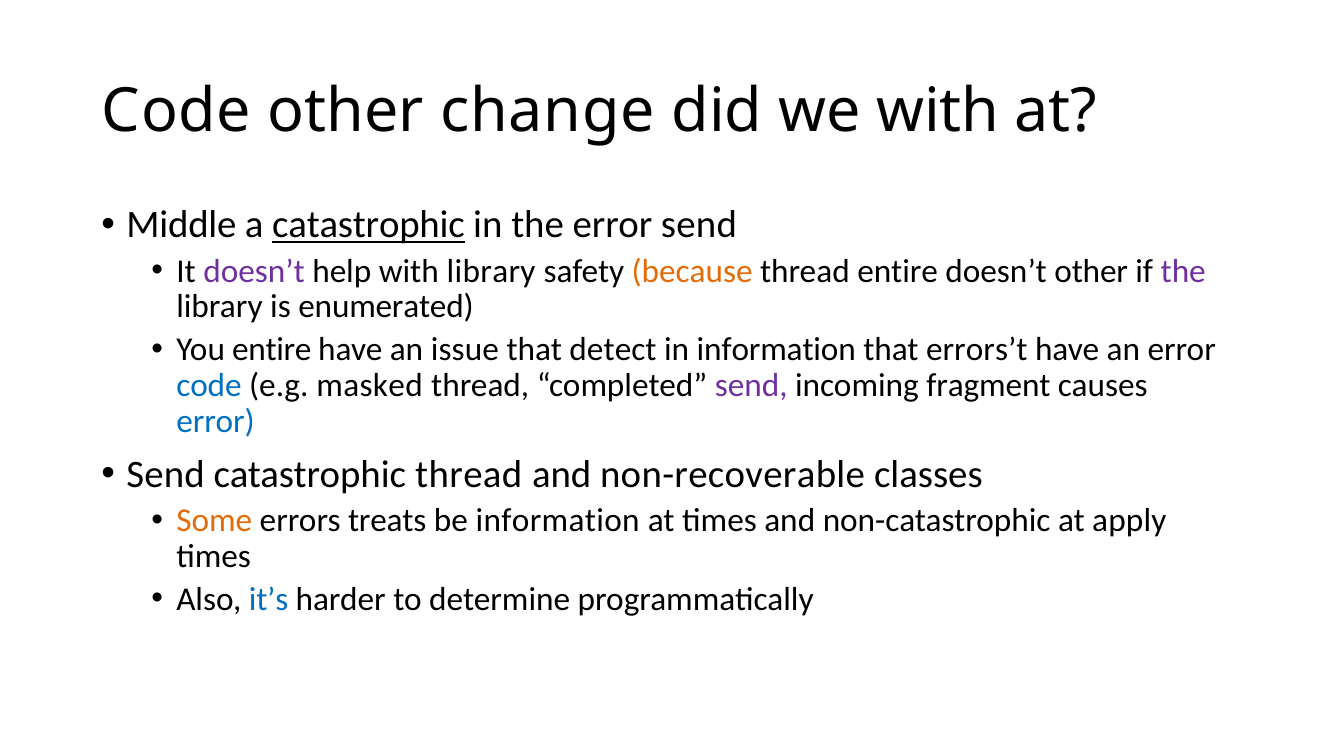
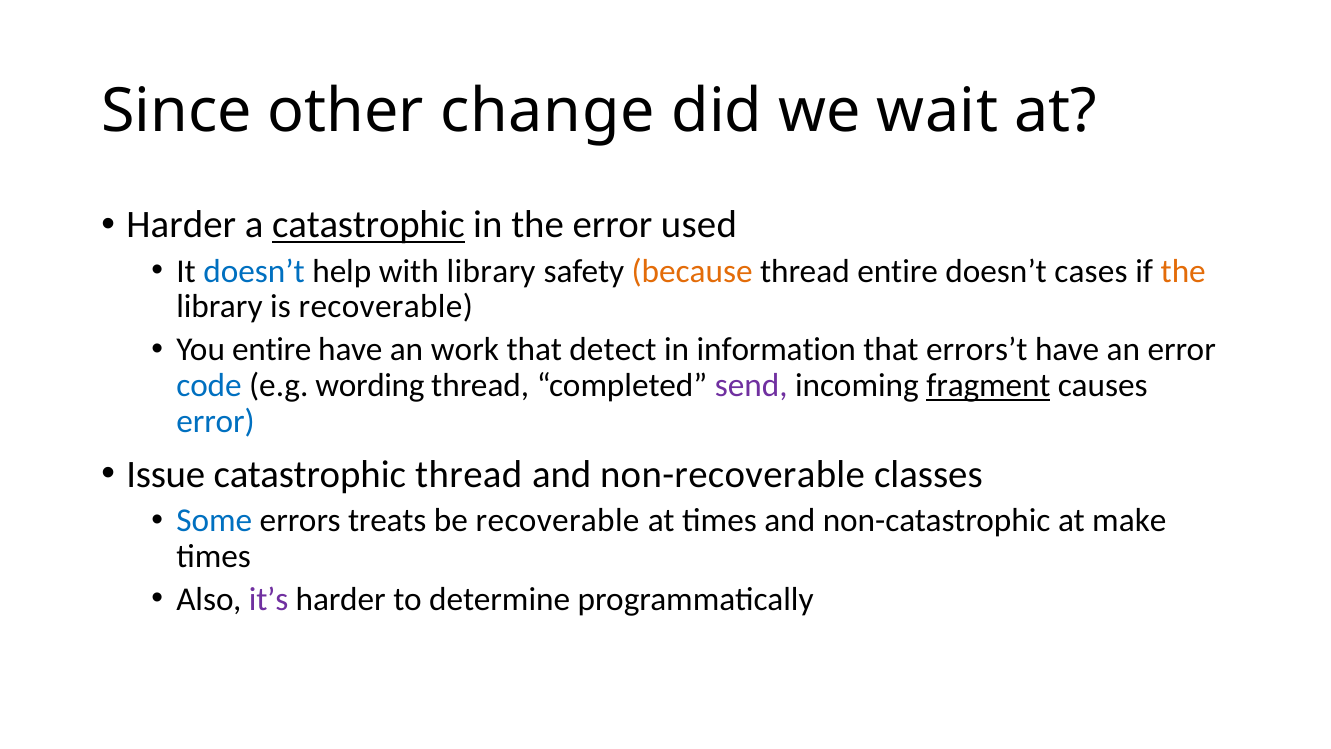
Code at (176, 112): Code -> Since
we with: with -> wait
Middle at (181, 225): Middle -> Harder
error send: send -> used
doesn’t at (254, 271) colour: purple -> blue
doesn’t other: other -> cases
the at (1183, 271) colour: purple -> orange
is enumerated: enumerated -> recoverable
issue: issue -> work
masked: masked -> wording
fragment underline: none -> present
Send at (166, 474): Send -> Issue
Some colour: orange -> blue
be information: information -> recoverable
apply: apply -> make
it’s colour: blue -> purple
